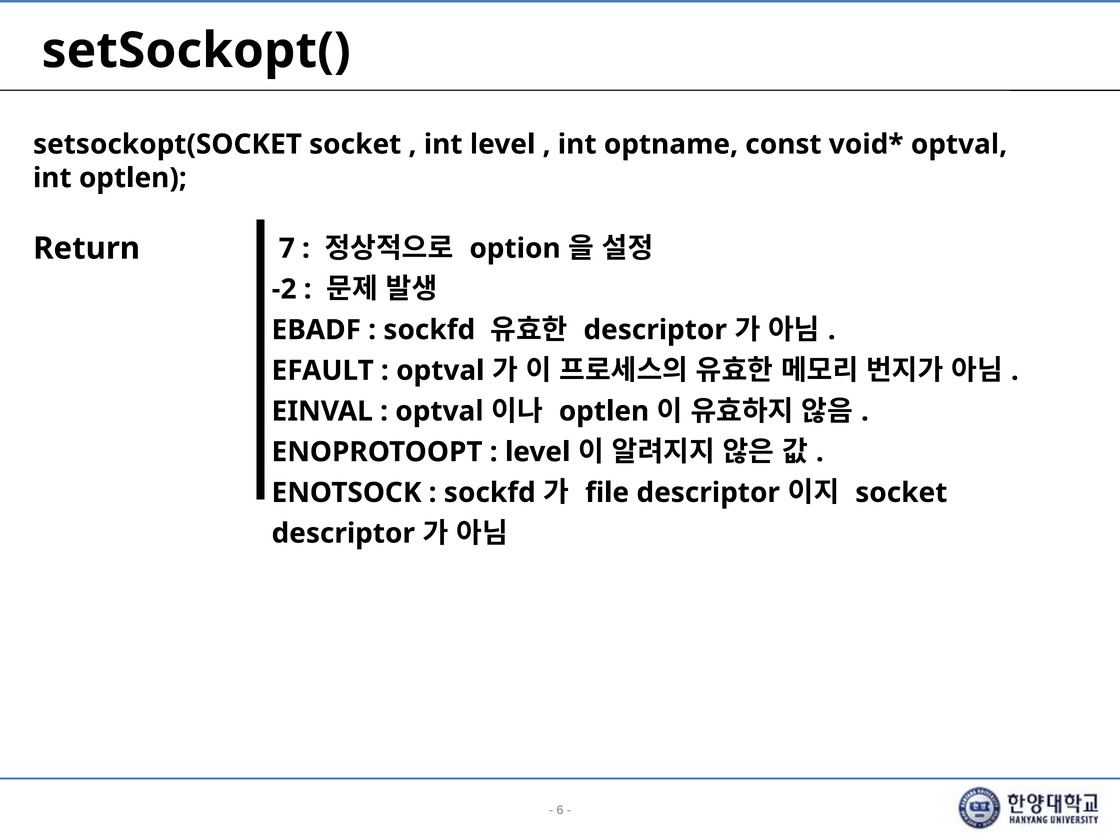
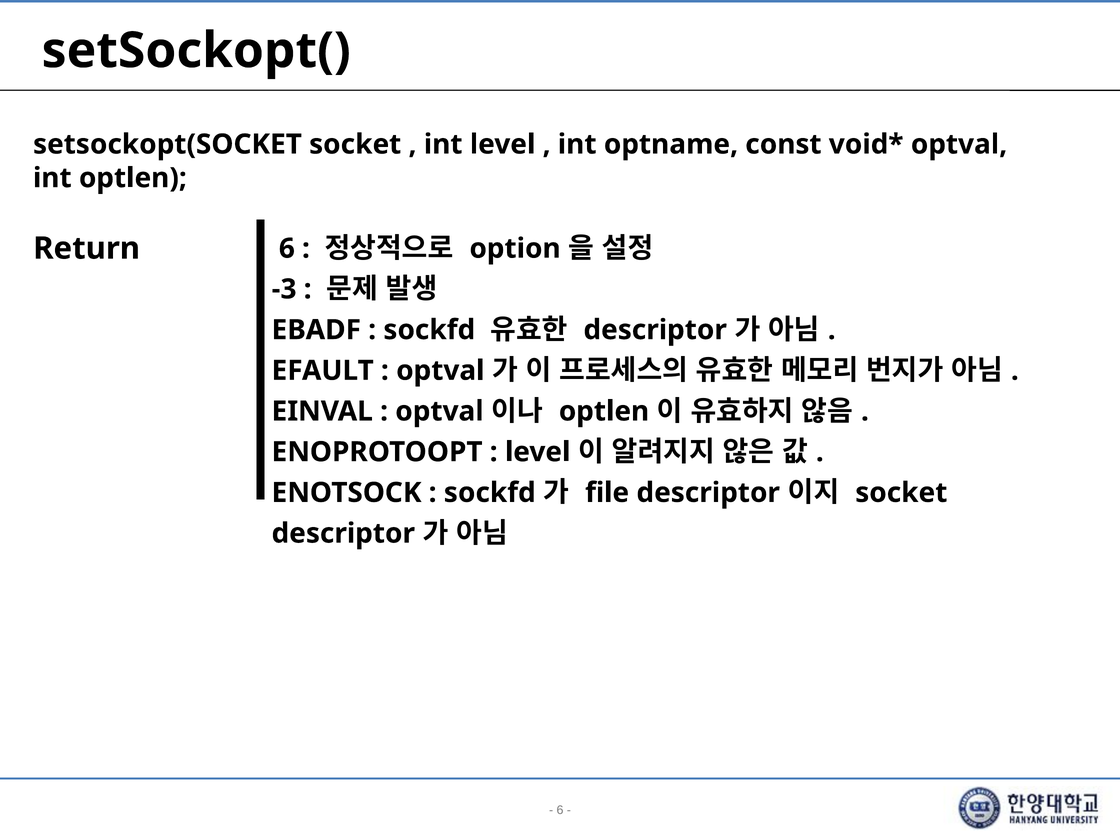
Return 7: 7 -> 6
-2: -2 -> -3
